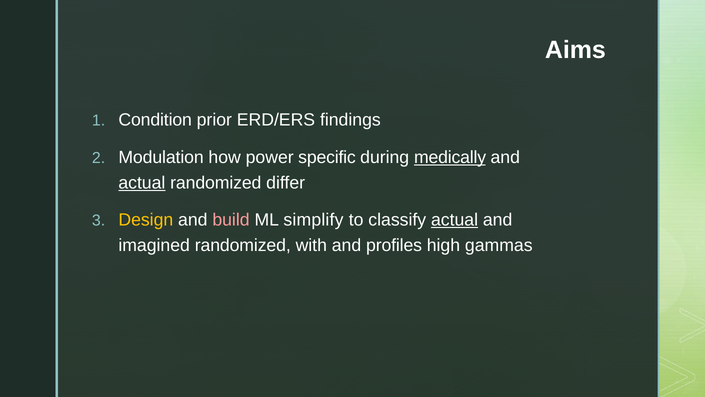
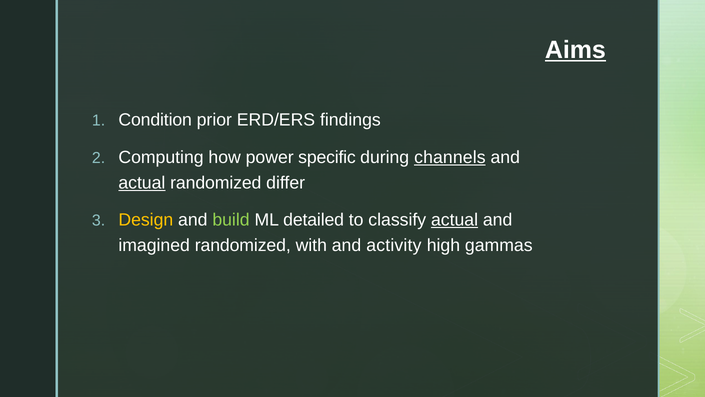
Aims underline: none -> present
Modulation: Modulation -> Computing
medically: medically -> channels
build colour: pink -> light green
simplify: simplify -> detailed
profiles: profiles -> activity
